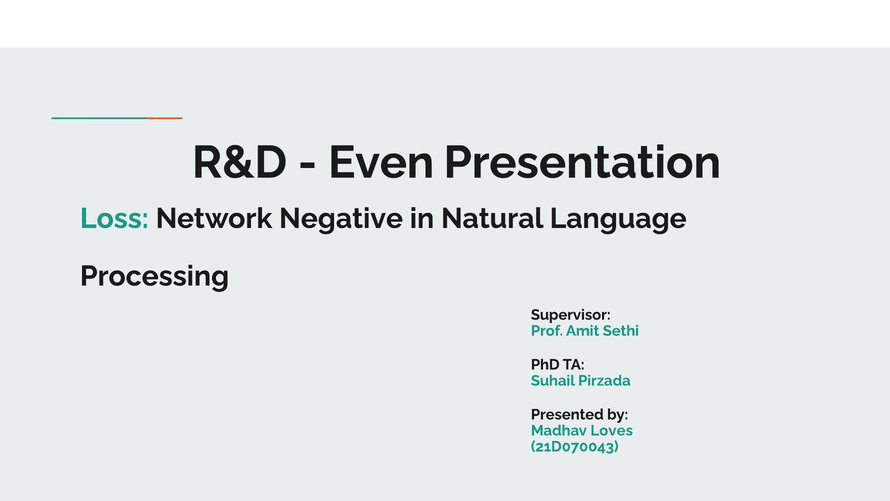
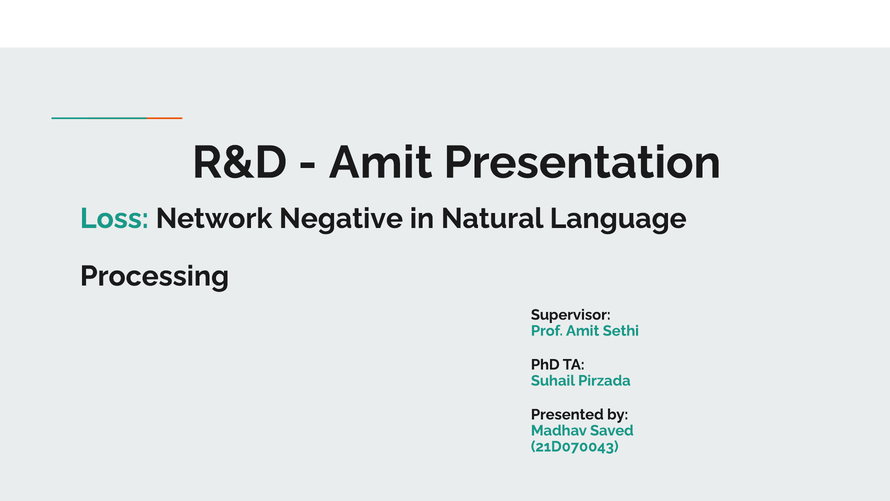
Even at (381, 163): Even -> Amit
Loves: Loves -> Saved
